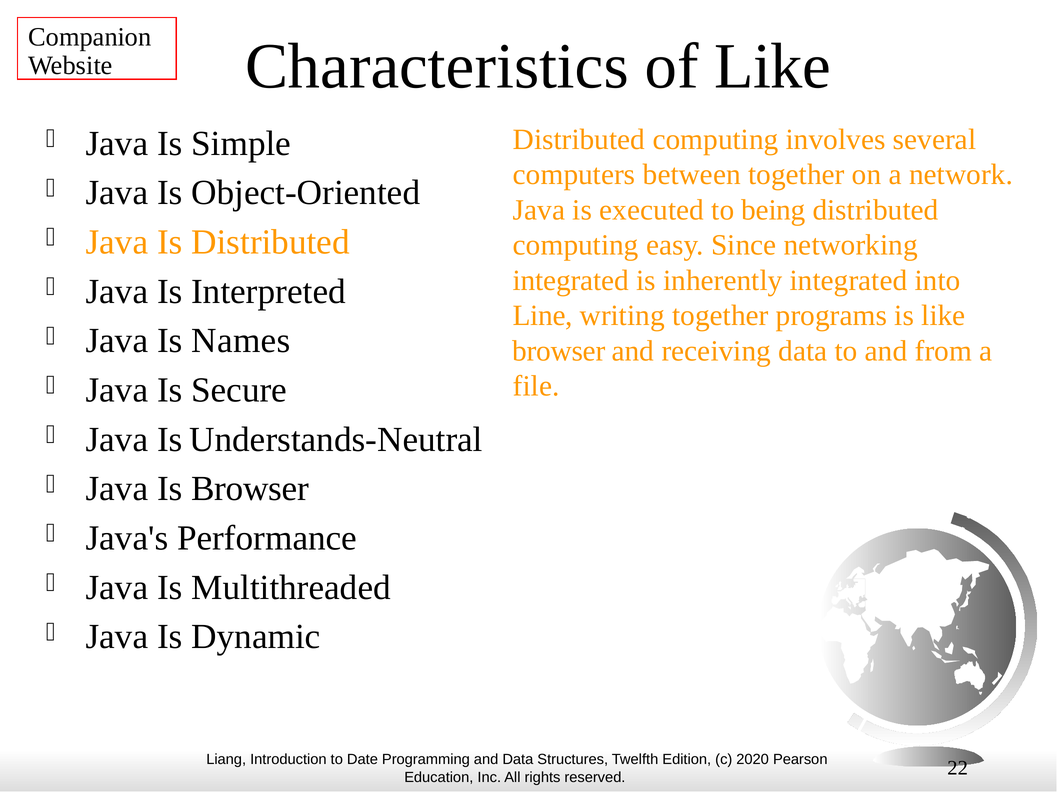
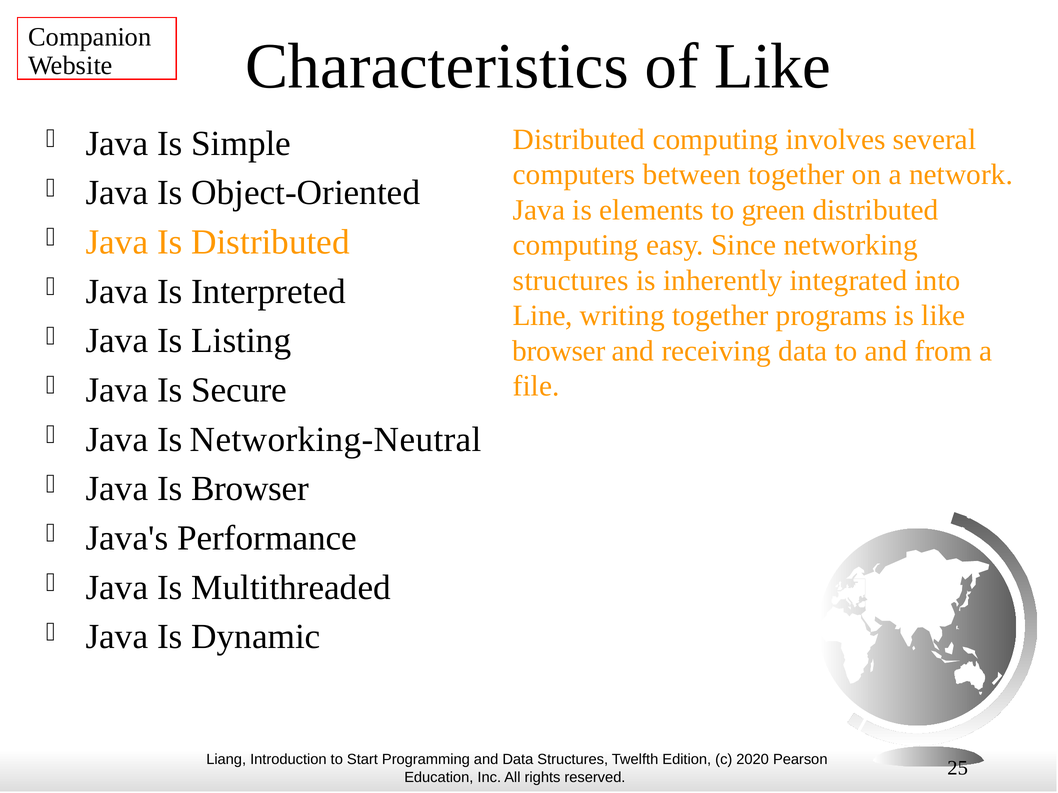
executed: executed -> elements
being: being -> green
integrated at (571, 281): integrated -> structures
Names: Names -> Listing
Understands-Neutral: Understands-Neutral -> Networking-Neutral
Date: Date -> Start
22: 22 -> 25
